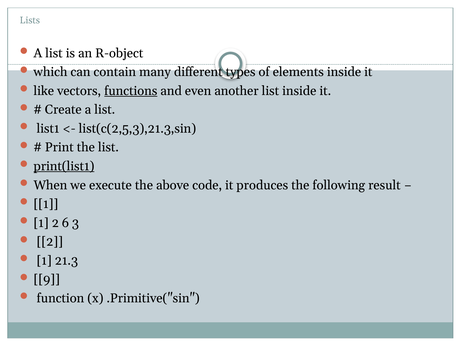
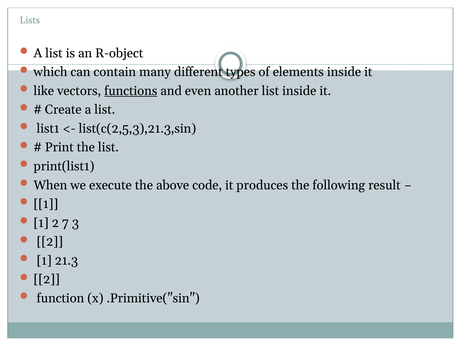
print(list1 underline: present -> none
6: 6 -> 7
9 at (47, 279): 9 -> 2
